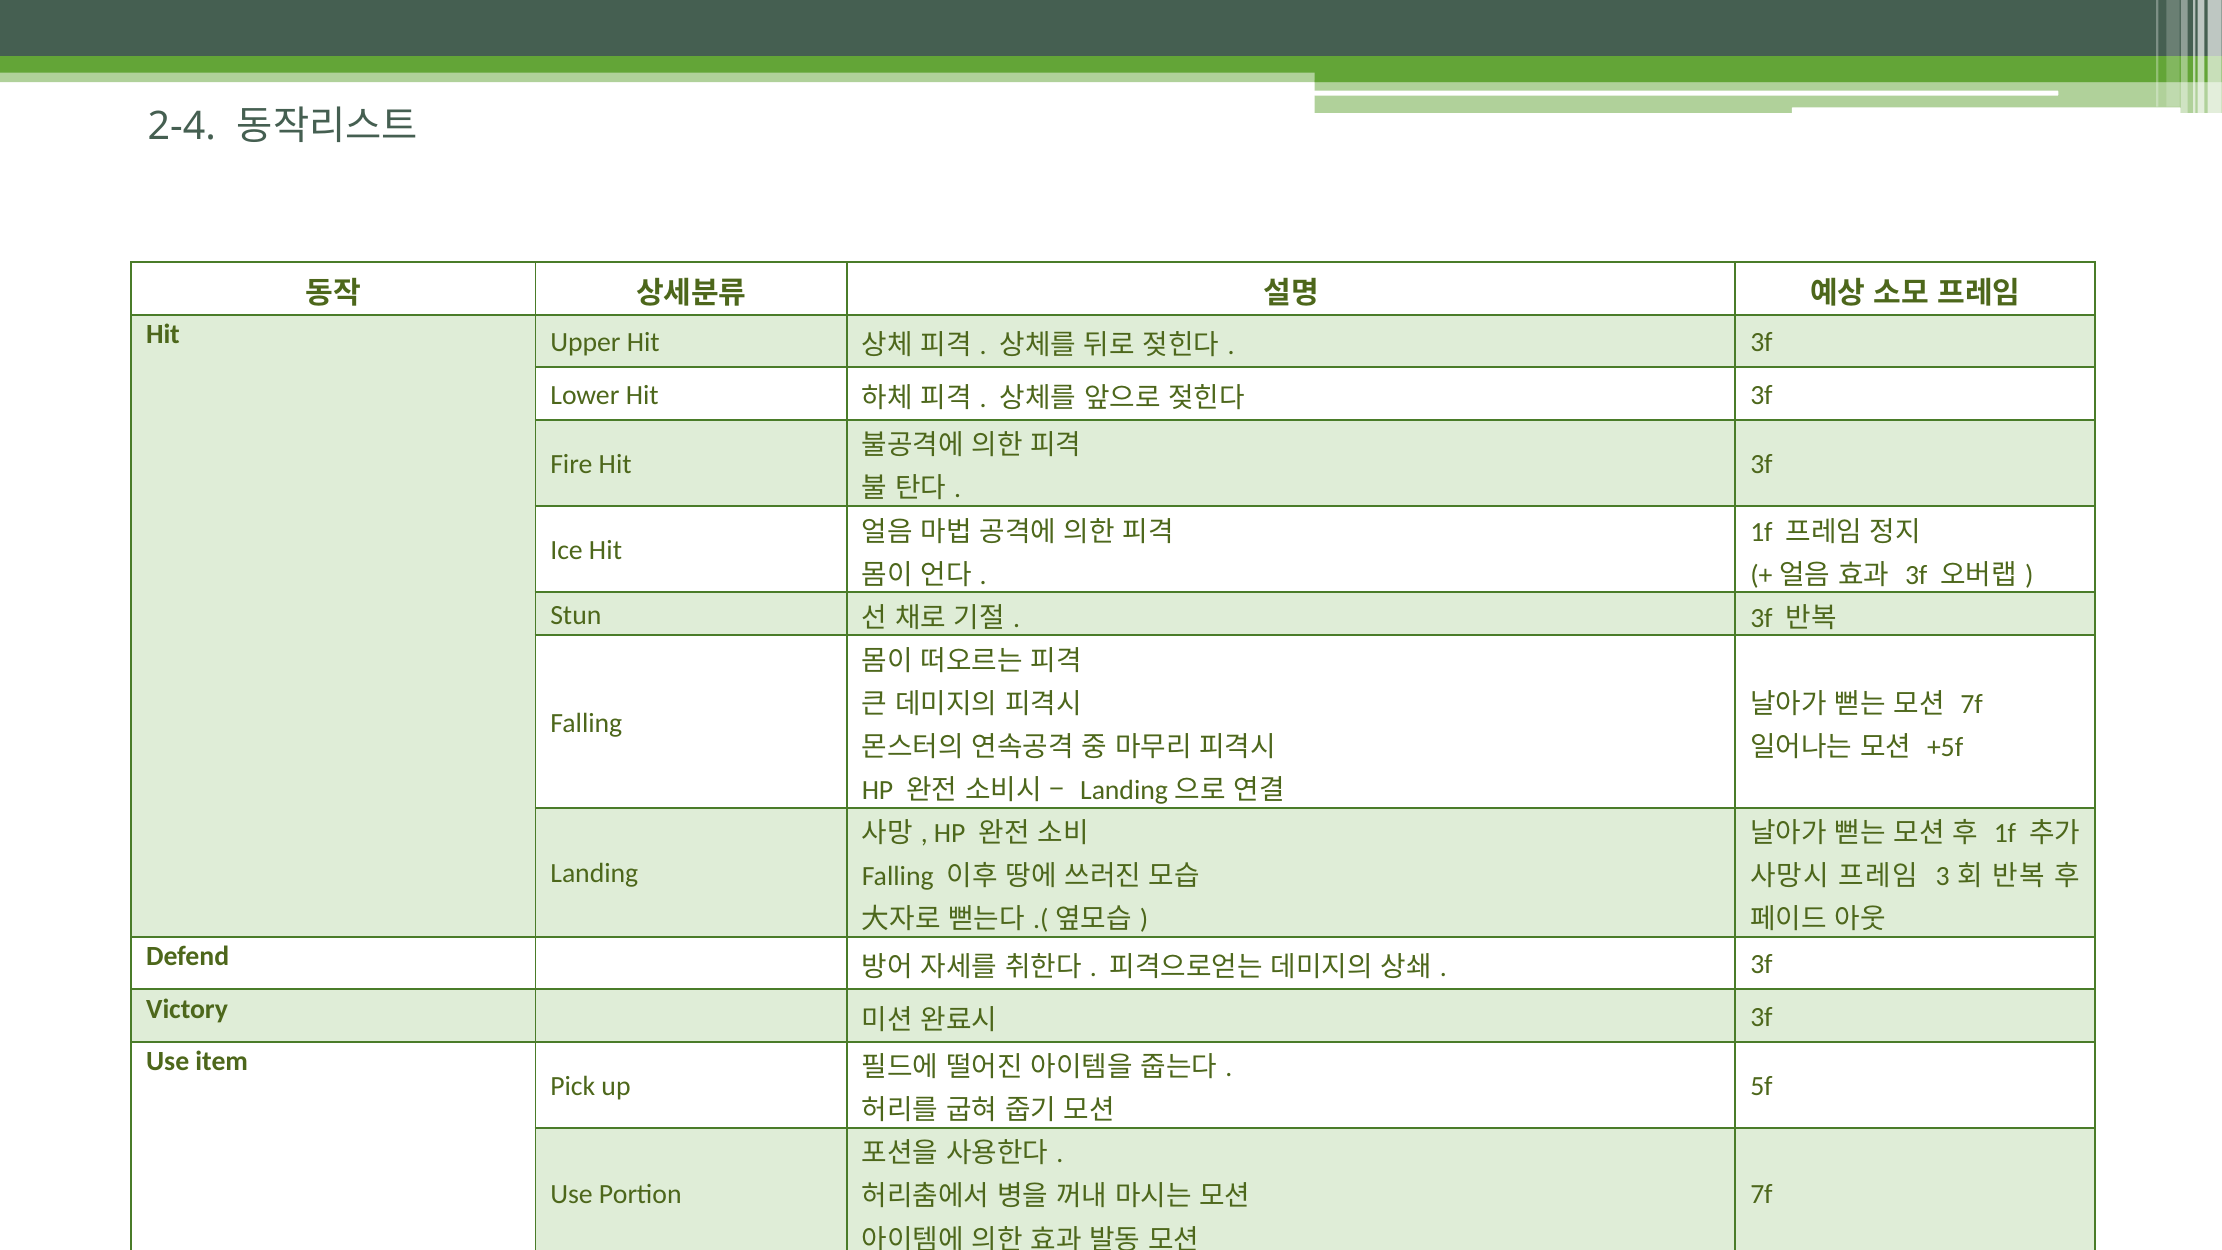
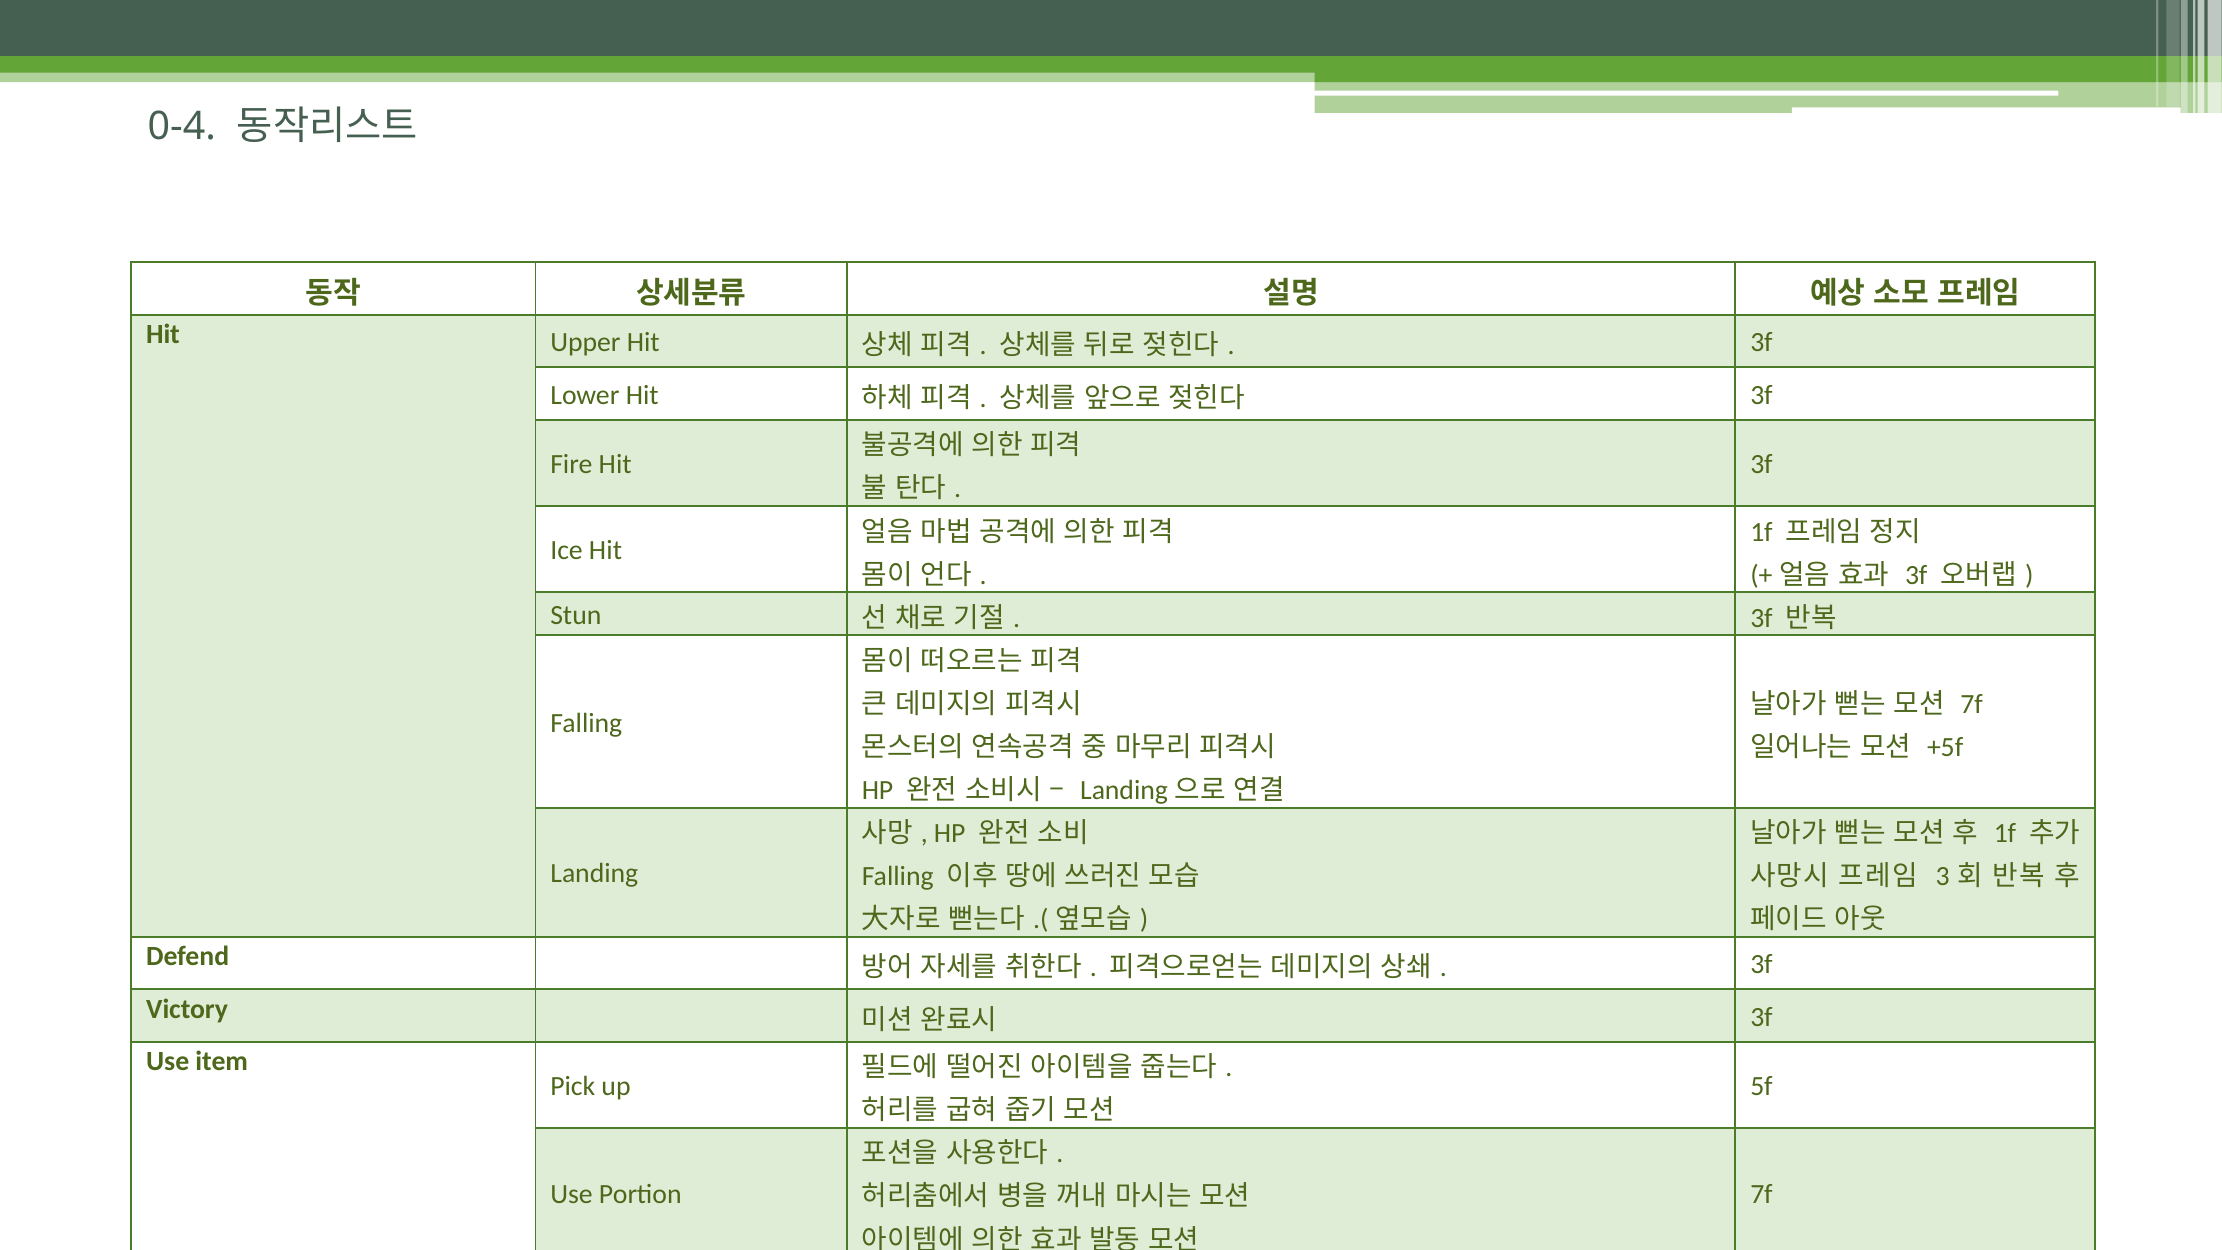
2-4: 2-4 -> 0-4
